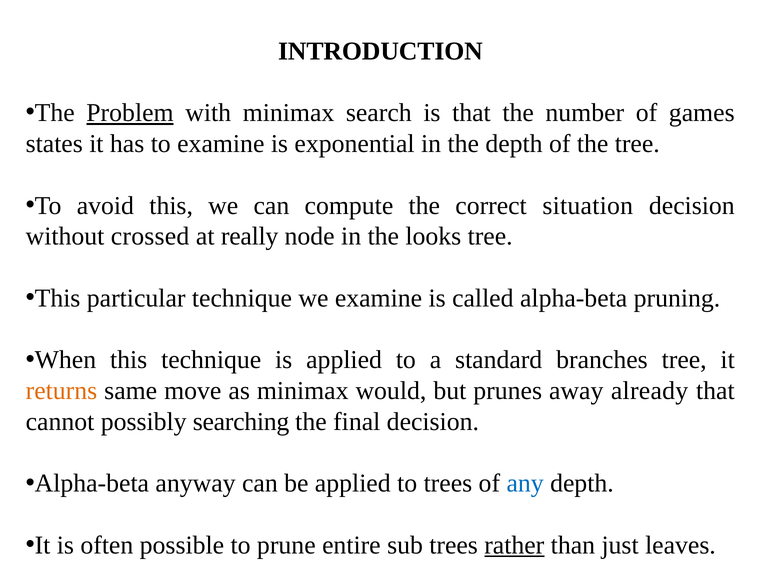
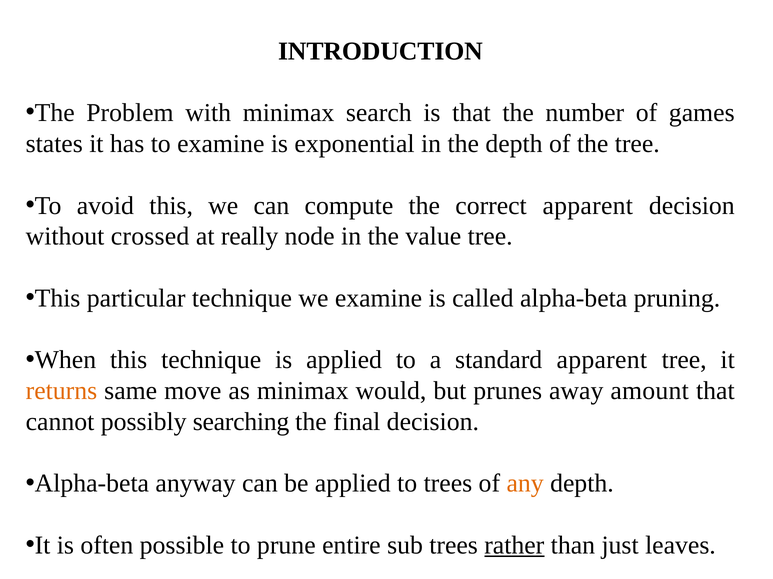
Problem underline: present -> none
correct situation: situation -> apparent
looks: looks -> value
standard branches: branches -> apparent
already: already -> amount
any colour: blue -> orange
